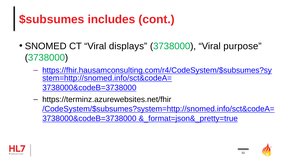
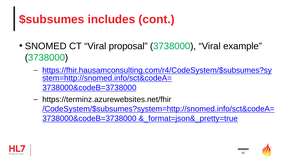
displays: displays -> proposal
purpose: purpose -> example
